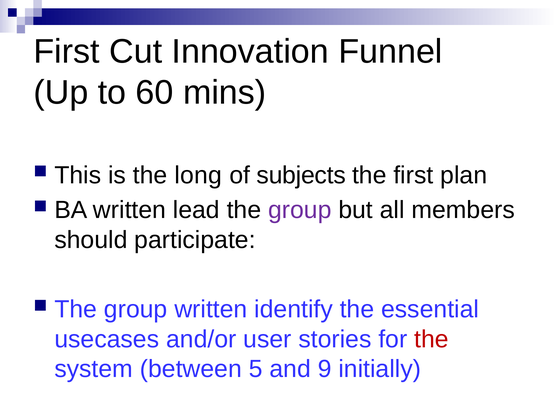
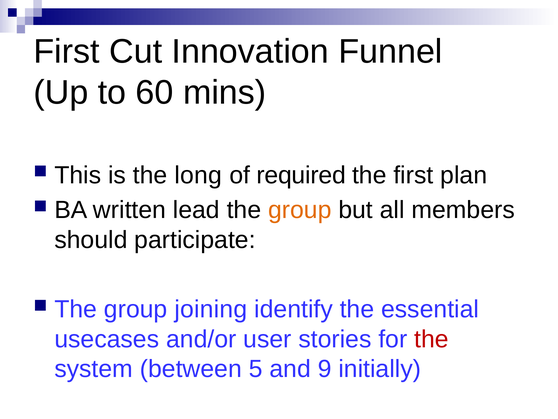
subjects: subjects -> required
group at (300, 210) colour: purple -> orange
group written: written -> joining
